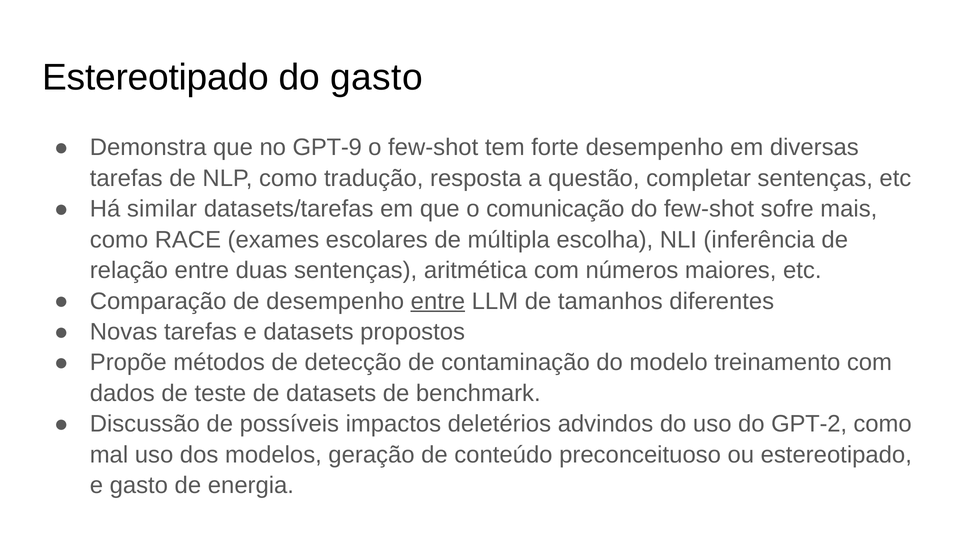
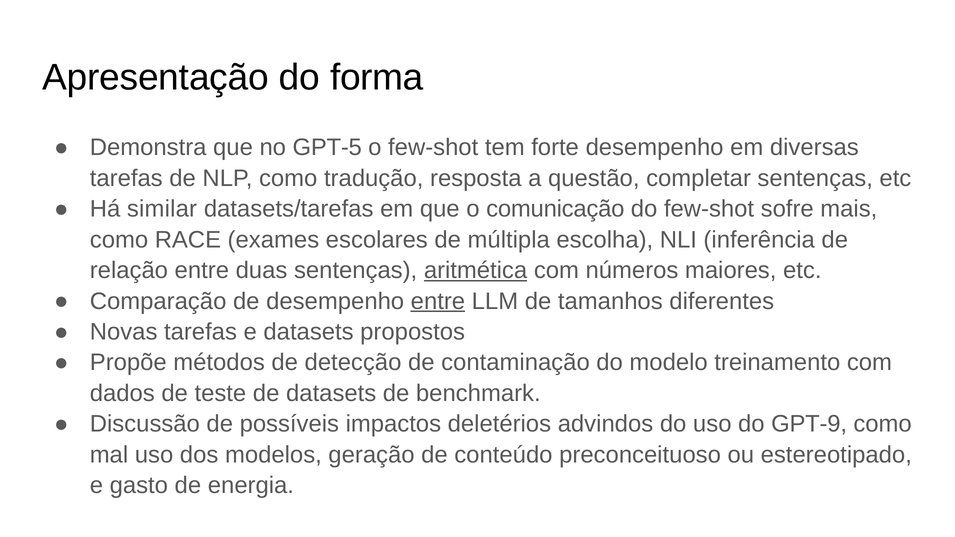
Estereotipado at (156, 77): Estereotipado -> Apresentação
do gasto: gasto -> forma
GPT-9: GPT-9 -> GPT-5
aritmética underline: none -> present
GPT-2: GPT-2 -> GPT-9
